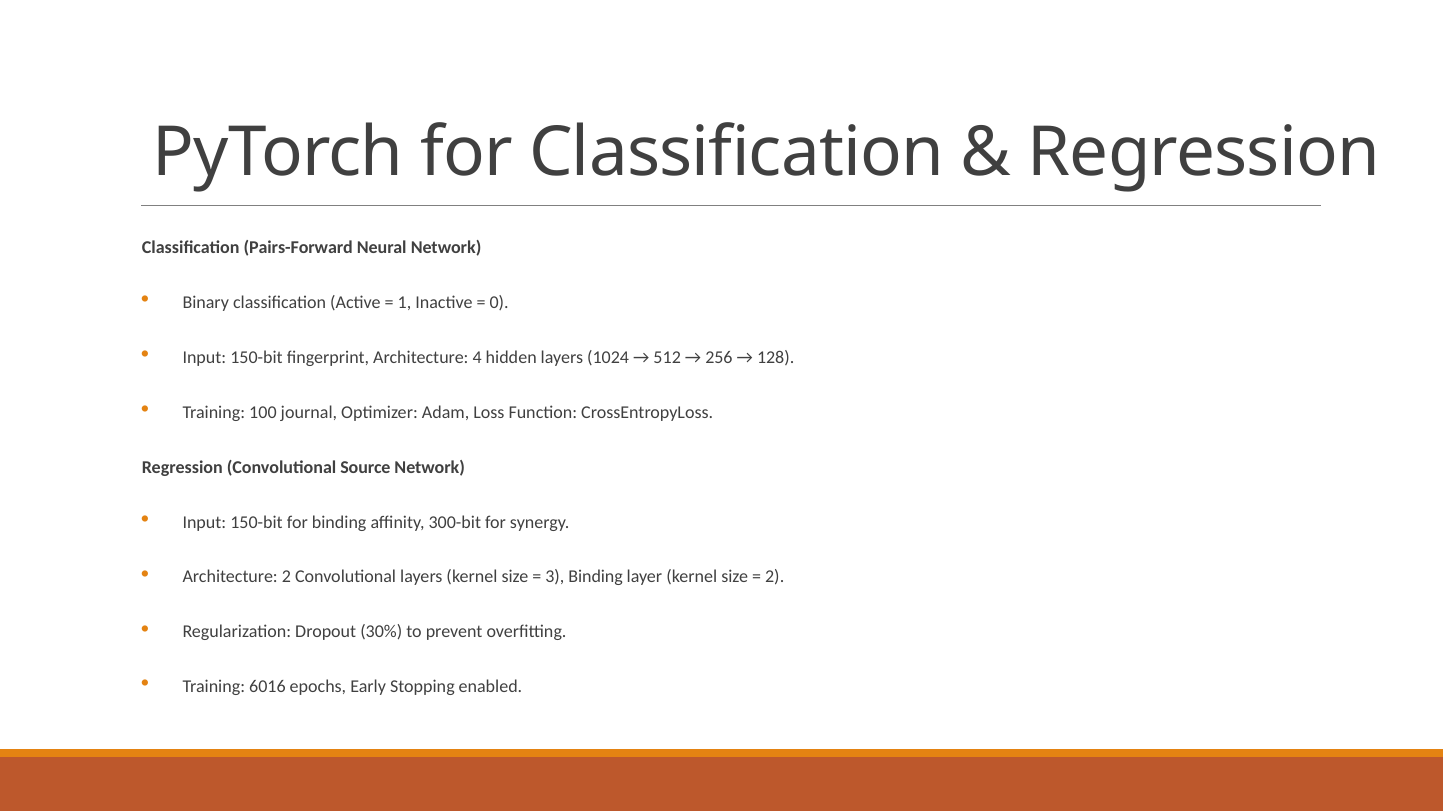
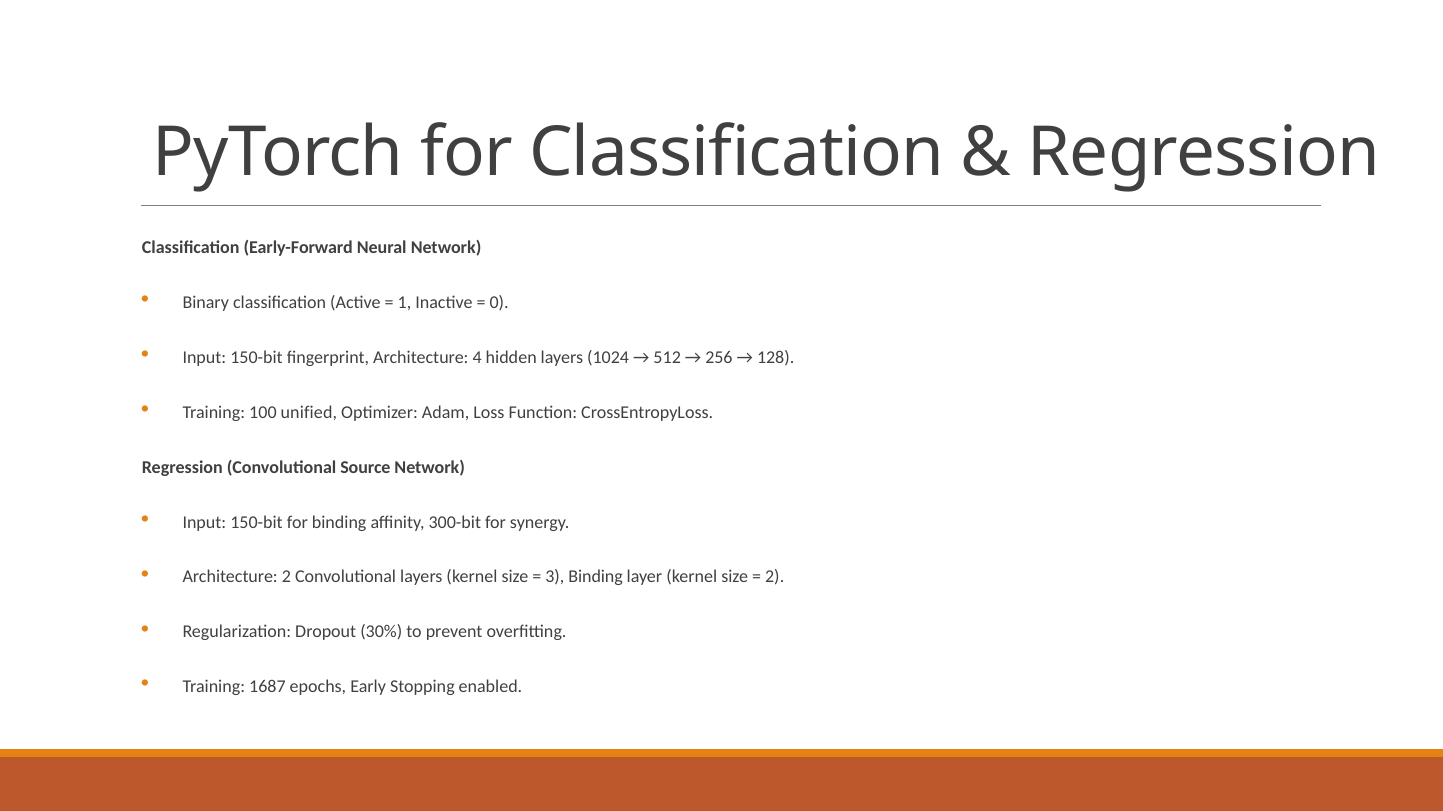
Pairs-Forward: Pairs-Forward -> Early-Forward
journal: journal -> unified
6016: 6016 -> 1687
